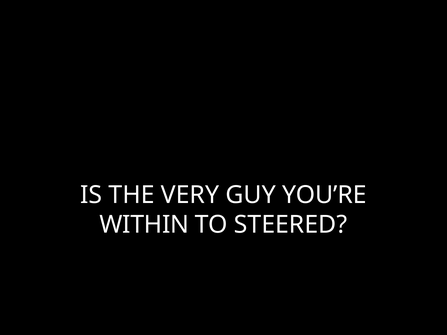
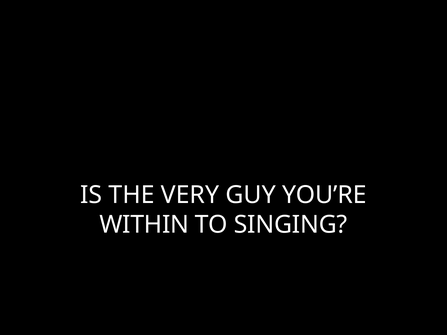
STEERED: STEERED -> SINGING
